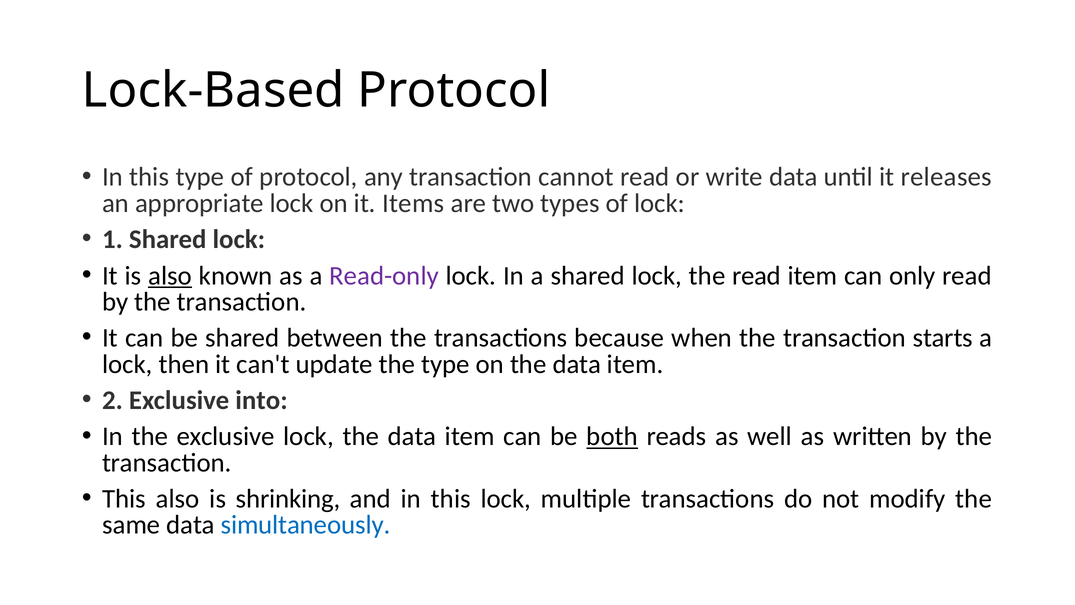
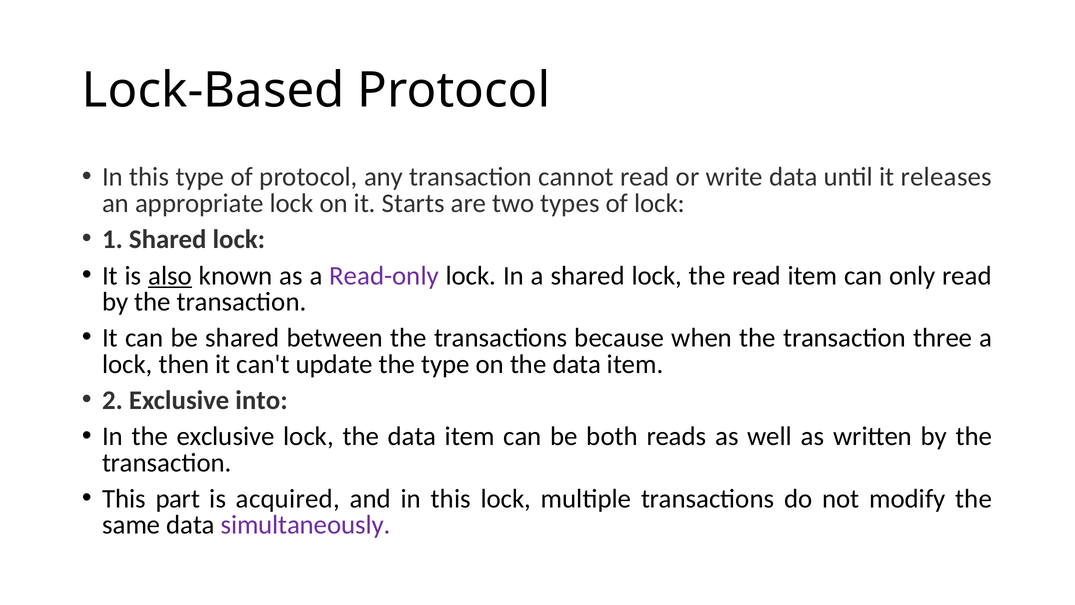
Items: Items -> Starts
starts: starts -> three
both underline: present -> none
This also: also -> part
shrinking: shrinking -> acquired
simultaneously colour: blue -> purple
